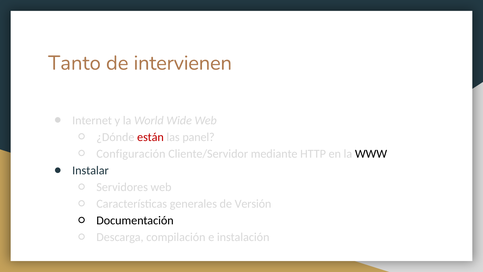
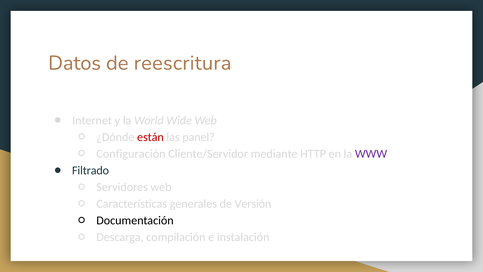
Tanto: Tanto -> Datos
intervienen: intervienen -> reescritura
WWW colour: black -> purple
Instalar: Instalar -> Filtrado
